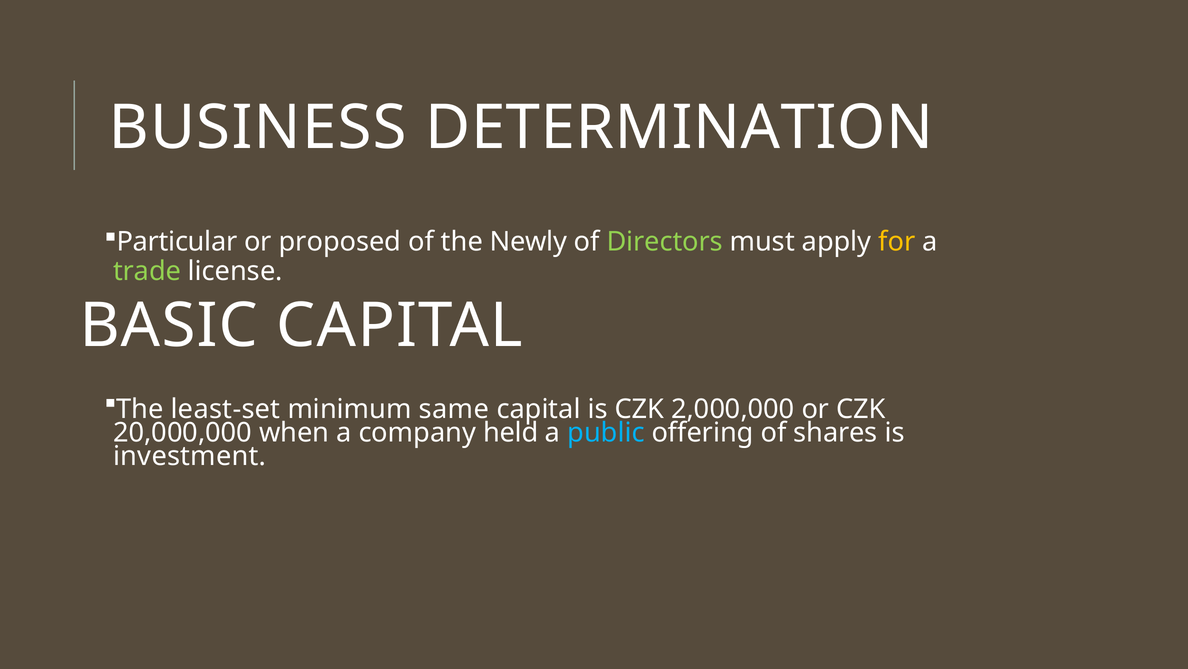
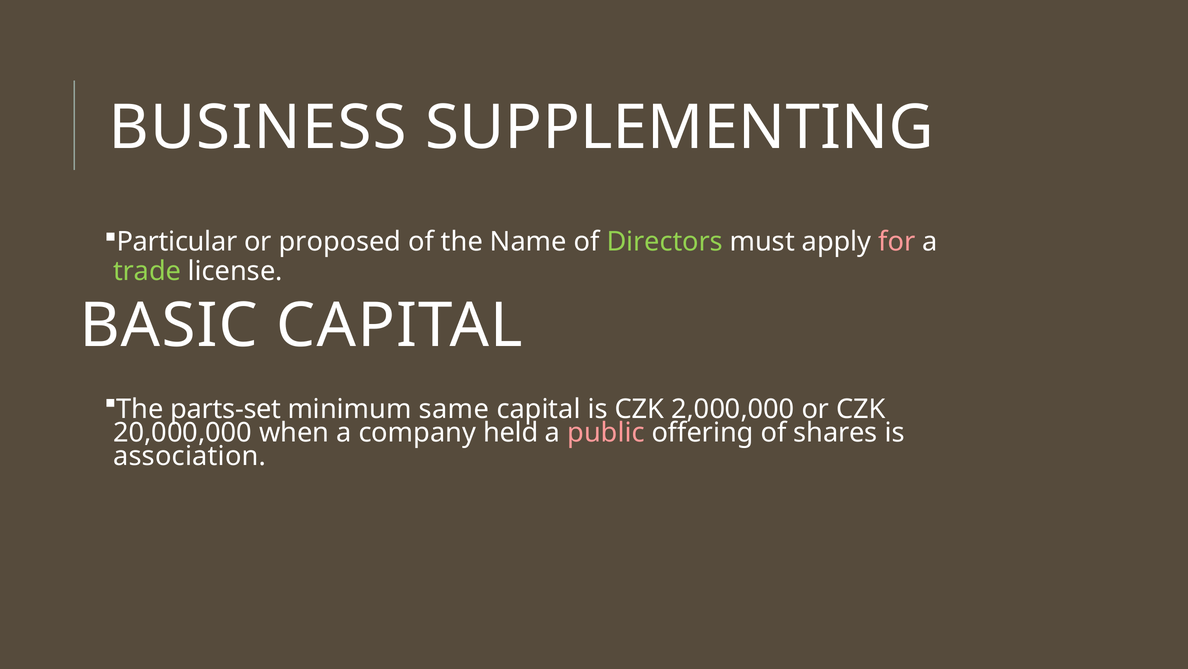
DETERMINATION: DETERMINATION -> SUPPLEMENTING
Newly: Newly -> Name
for colour: yellow -> pink
least-set: least-set -> parts-set
public colour: light blue -> pink
investment: investment -> association
